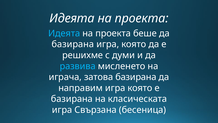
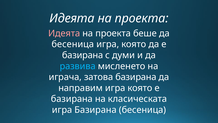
Идеята at (64, 33) colour: light blue -> pink
базирана at (73, 44): базирана -> бесеница
решихме at (83, 55): решихме -> базирана
игра Свързана: Свързана -> Базирана
